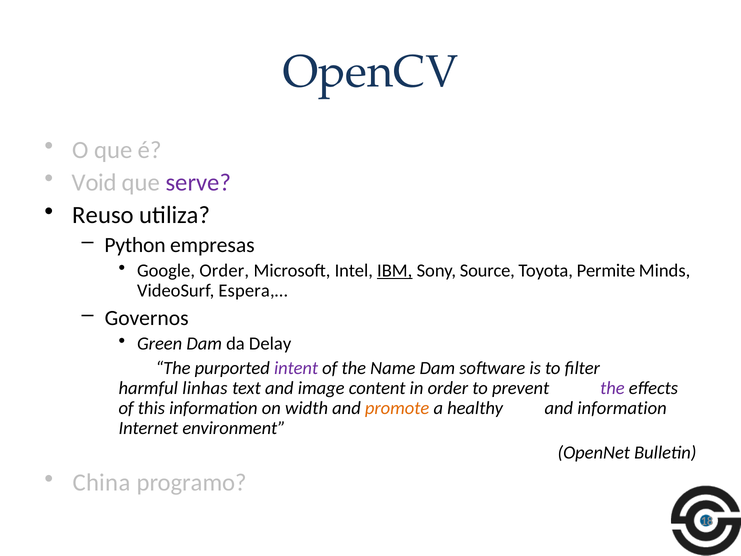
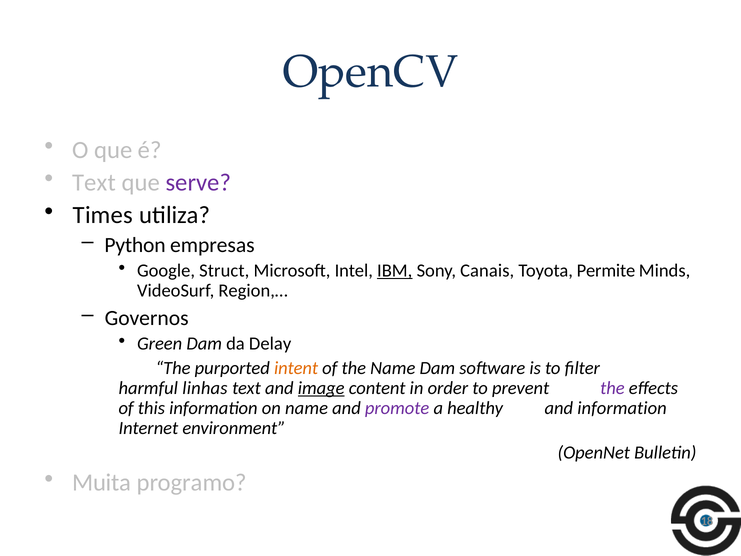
Void at (94, 183): Void -> Text
Reuso: Reuso -> Times
Google Order: Order -> Struct
Source: Source -> Canais
Espera,…: Espera,… -> Region,…
intent colour: purple -> orange
image underline: none -> present
on width: width -> name
promote colour: orange -> purple
China: China -> Muita
